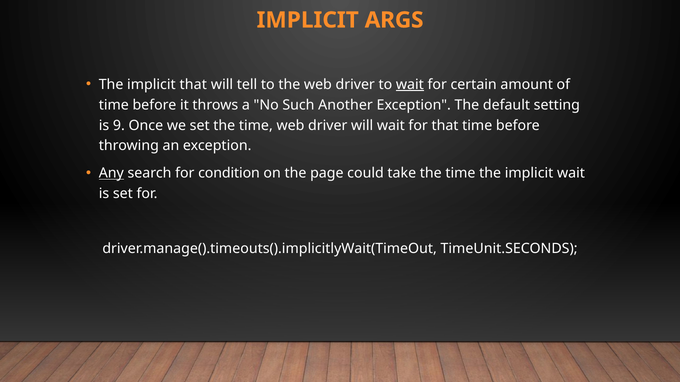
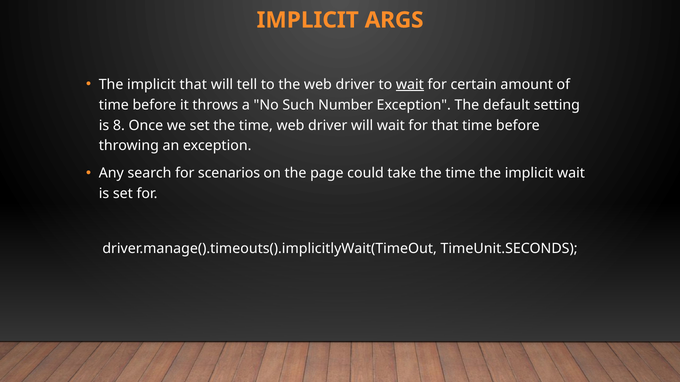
Another: Another -> Number
9: 9 -> 8
Any underline: present -> none
condition: condition -> scenarios
